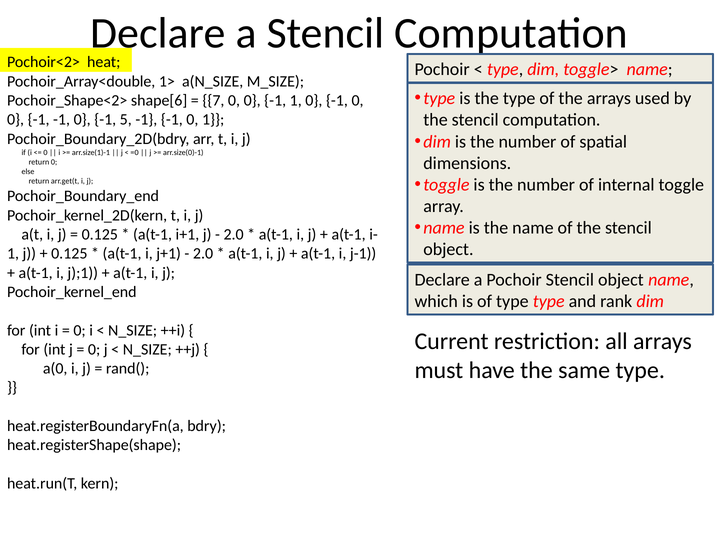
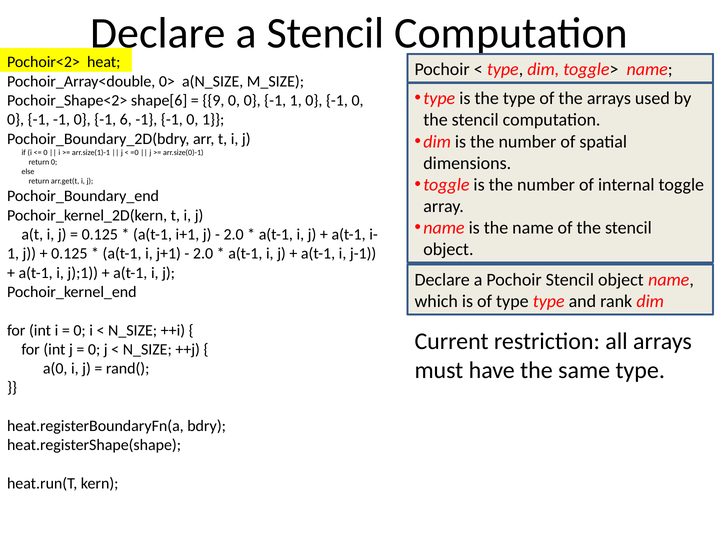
1>: 1> -> 0>
7: 7 -> 9
5: 5 -> 6
